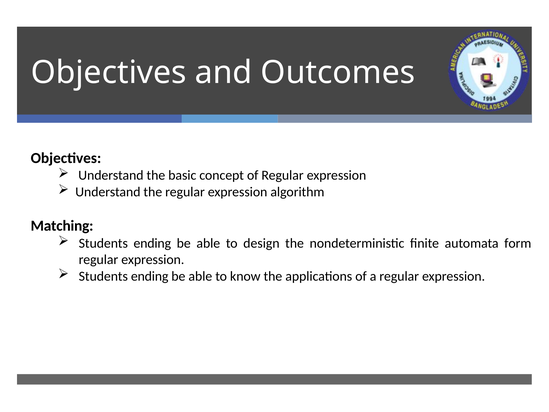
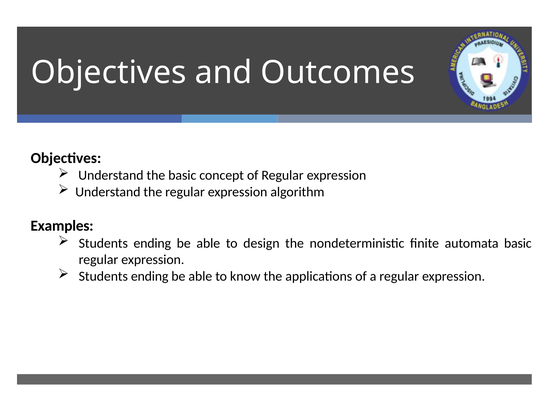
Matching: Matching -> Examples
automata form: form -> basic
